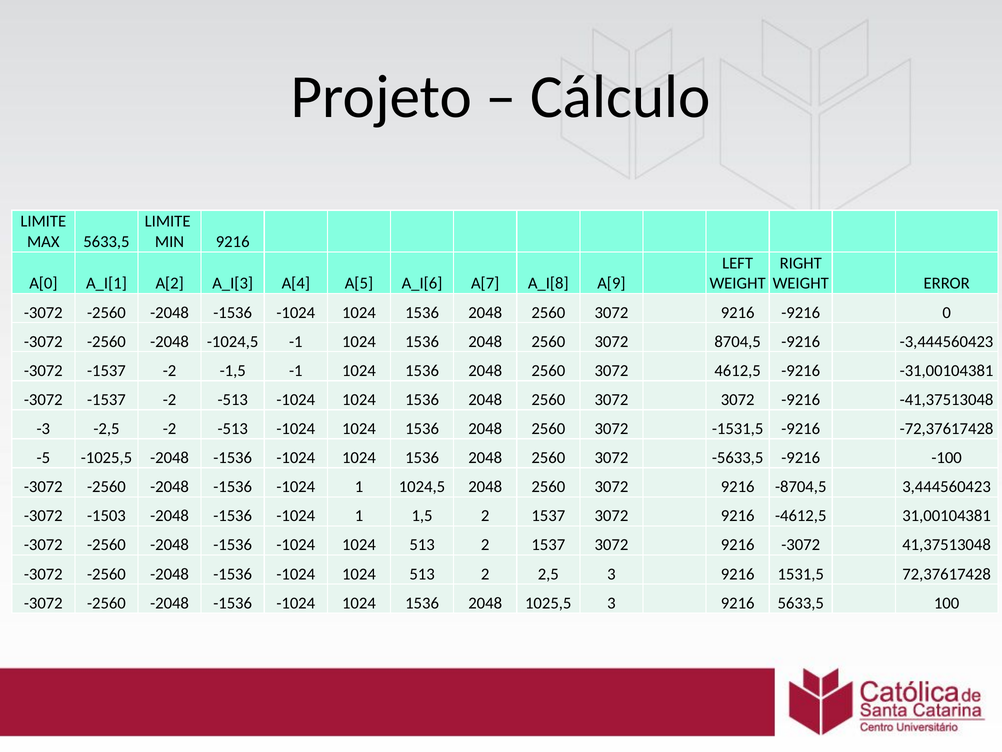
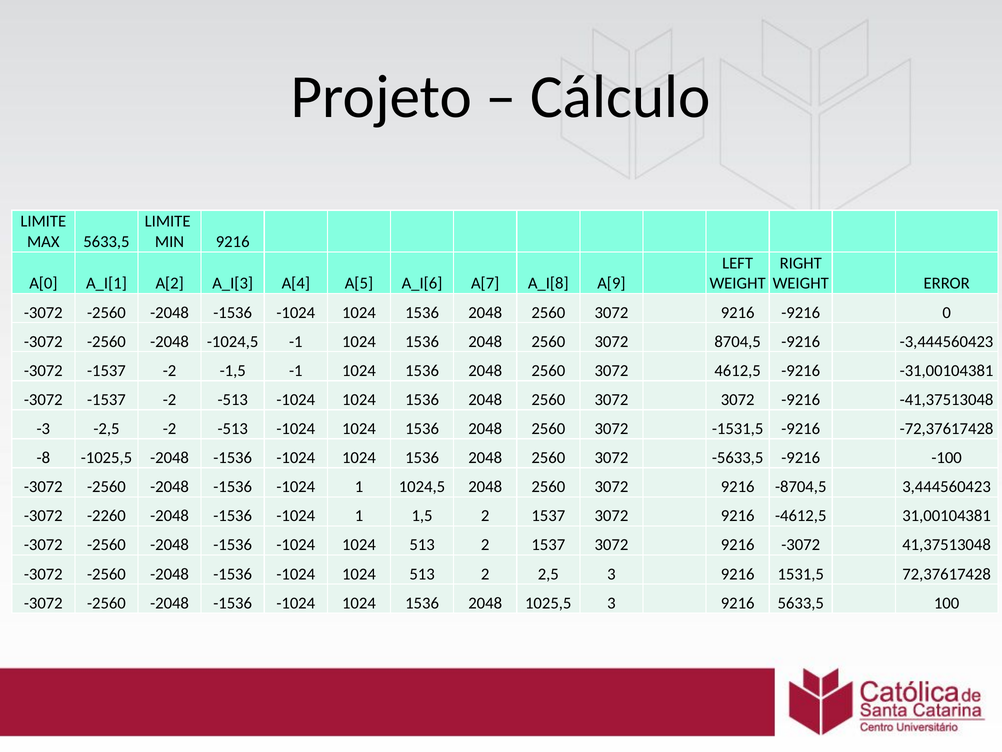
-5: -5 -> -8
-1503: -1503 -> -2260
